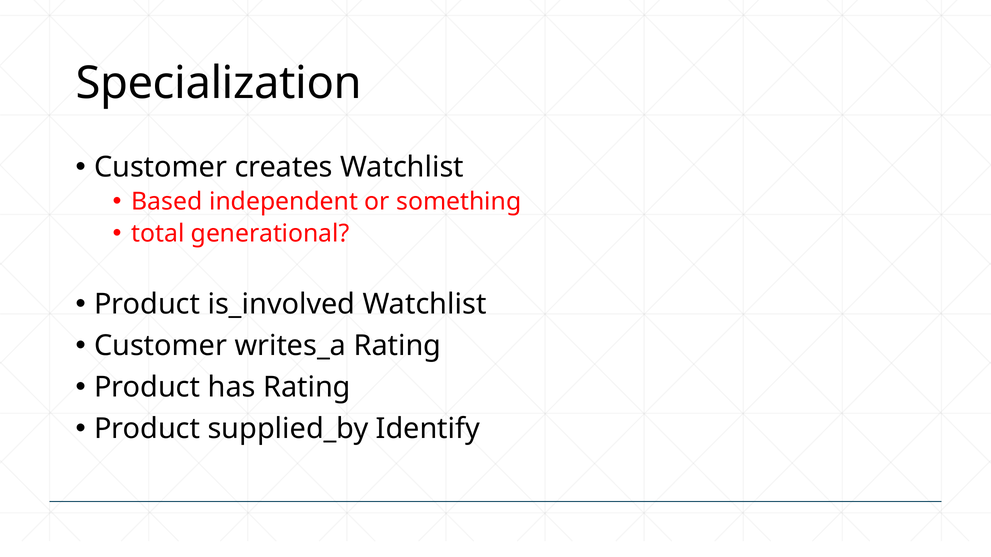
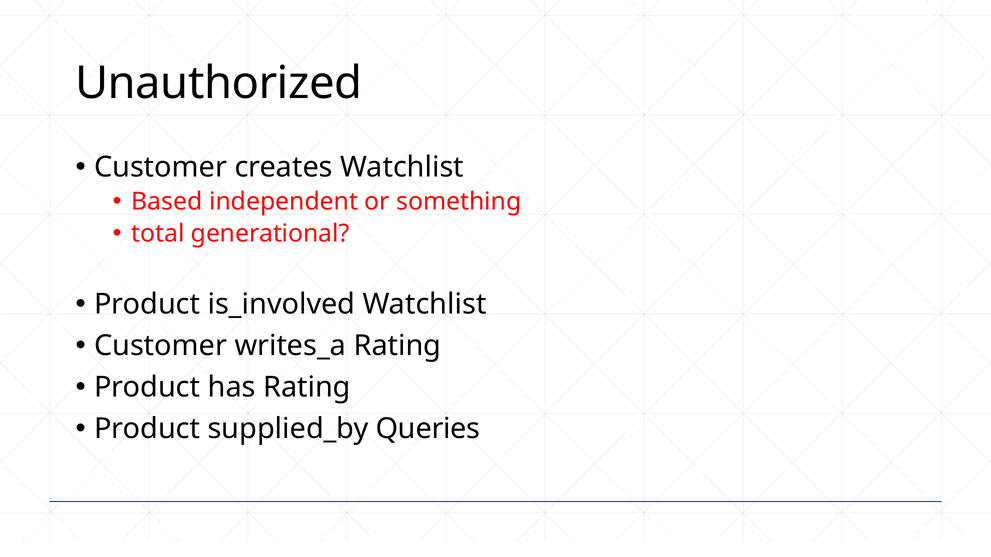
Specialization: Specialization -> Unauthorized
Identify: Identify -> Queries
